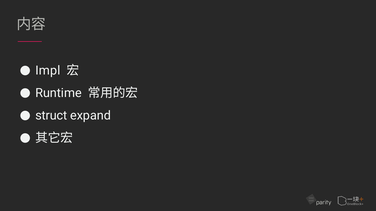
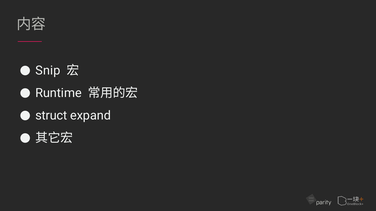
Impl: Impl -> Snip
